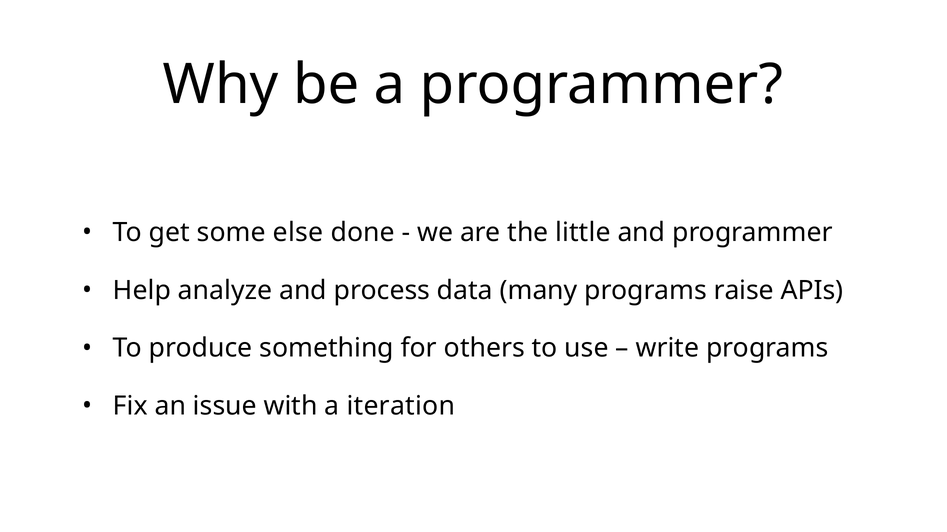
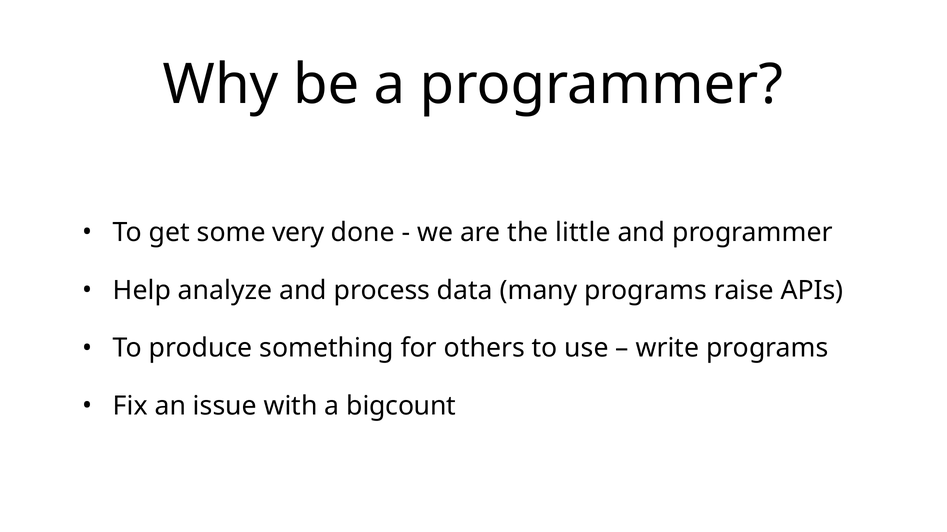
else: else -> very
iteration: iteration -> bigcount
